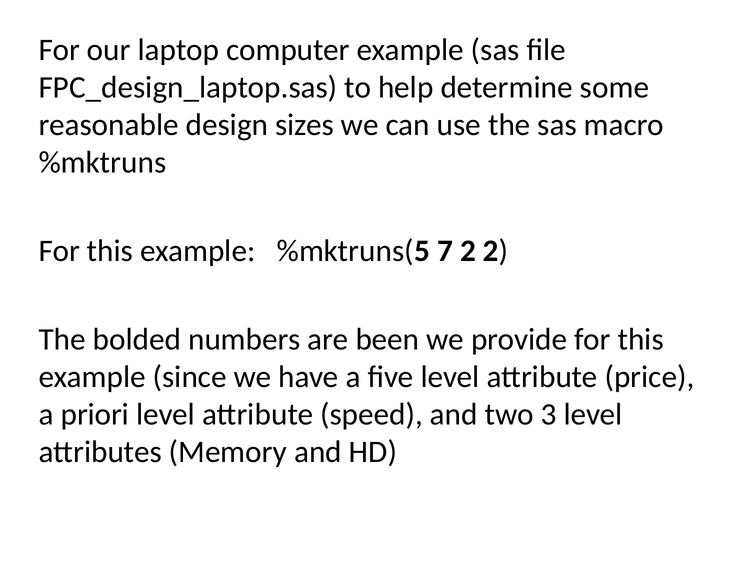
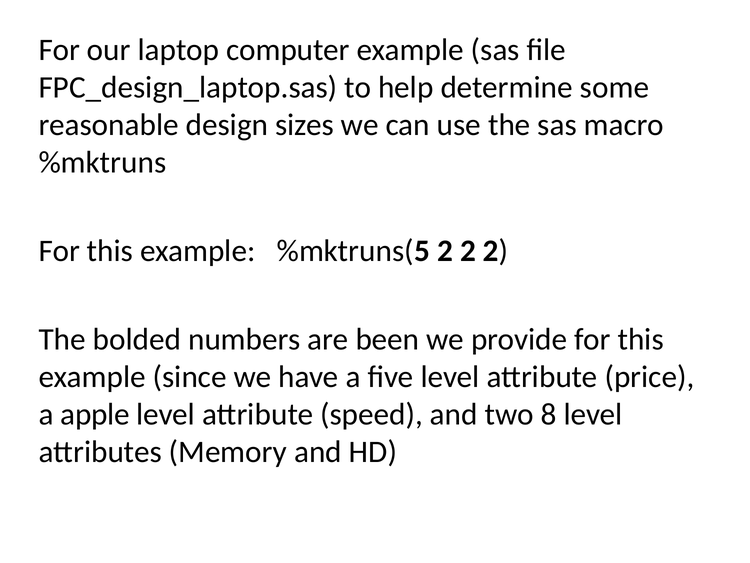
%mktruns(5 7: 7 -> 2
priori: priori -> apple
3: 3 -> 8
